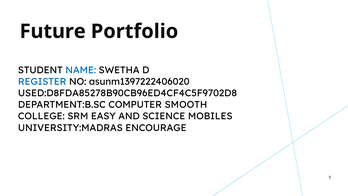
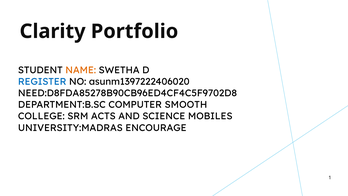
Future: Future -> Clarity
NAME colour: blue -> orange
USED:D8FDA85278B90CB96ED4CF4C5F9702D8: USED:D8FDA85278B90CB96ED4CF4C5F9702D8 -> NEED:D8FDA85278B90CB96ED4CF4C5F9702D8
EASY: EASY -> ACTS
